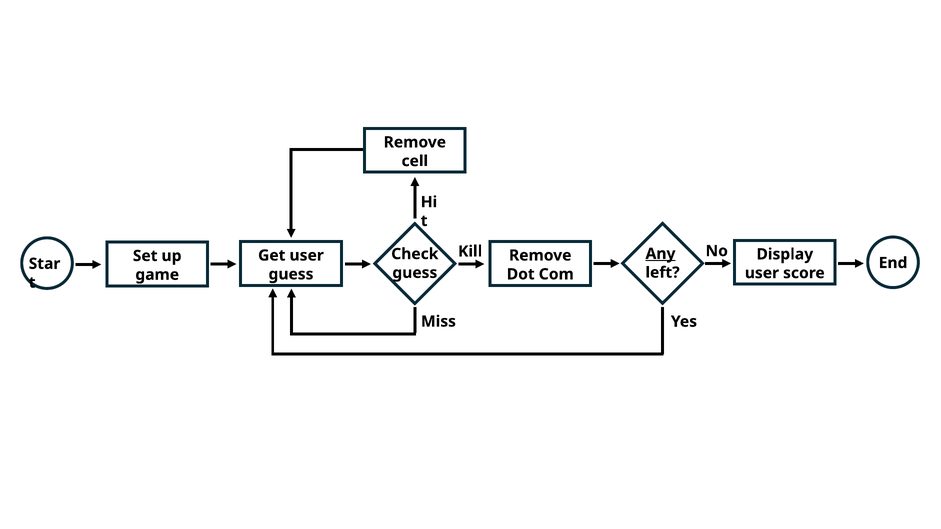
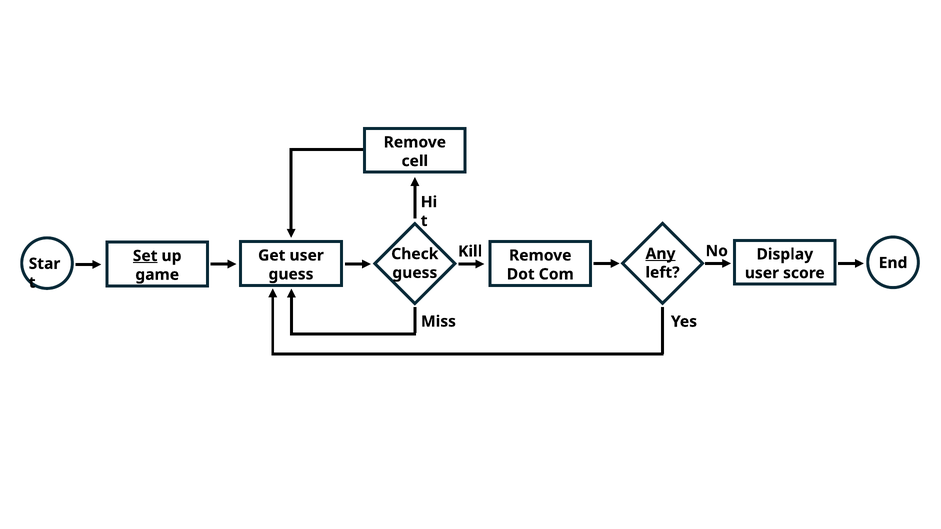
Set underline: none -> present
